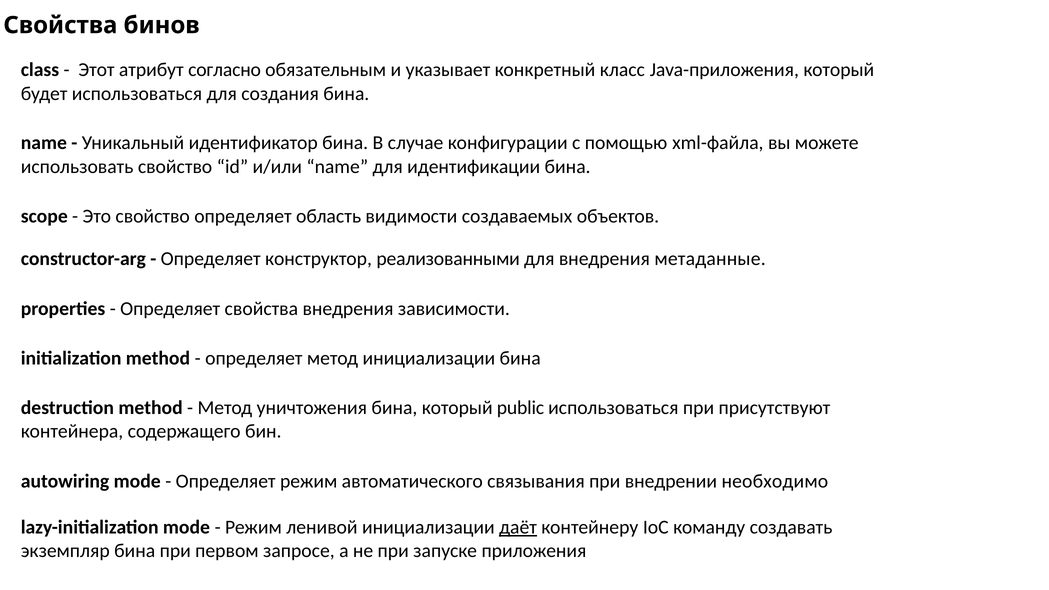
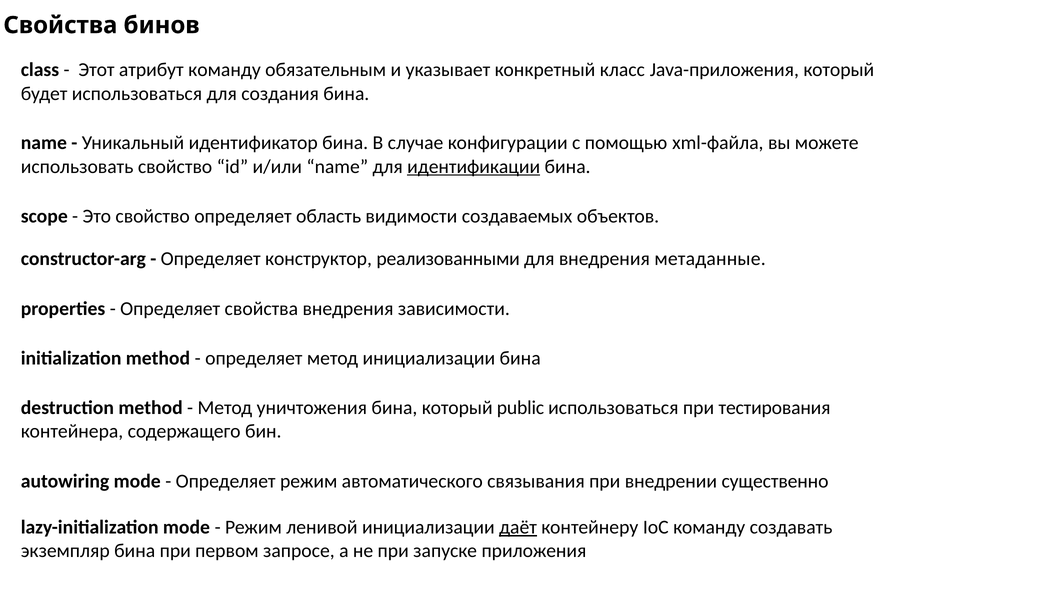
атрибут согласно: согласно -> команду
идентификации underline: none -> present
присутствуют: присутствуют -> тестирования
необходимо: необходимо -> существенно
